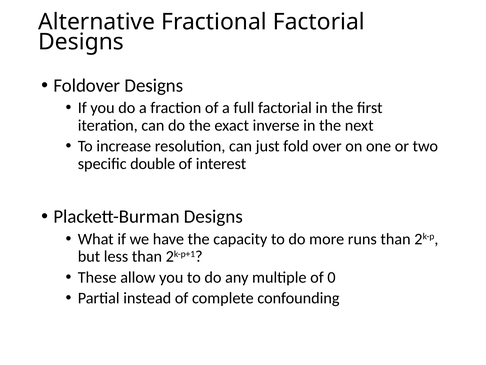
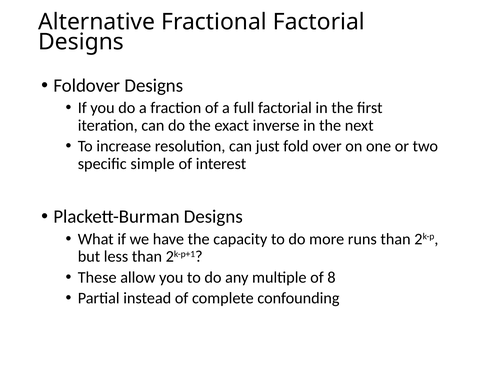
double: double -> simple
0: 0 -> 8
